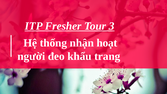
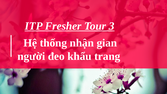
hoạt: hoạt -> gian
